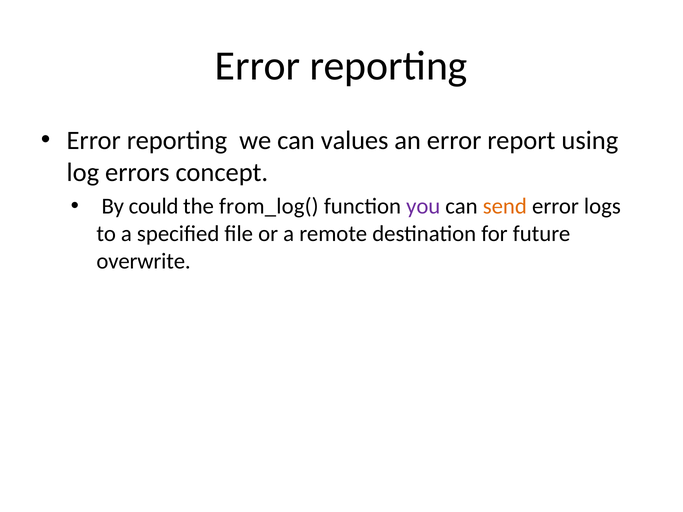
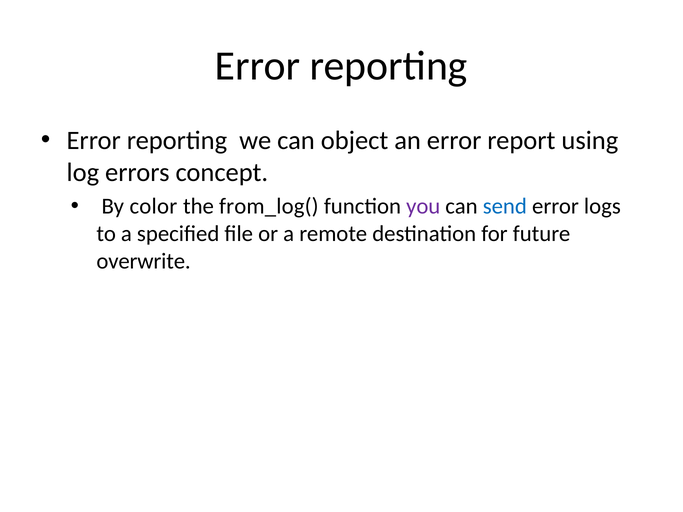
values: values -> object
could: could -> color
send colour: orange -> blue
